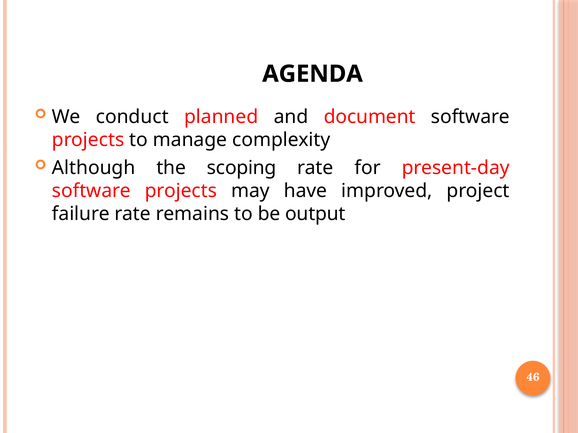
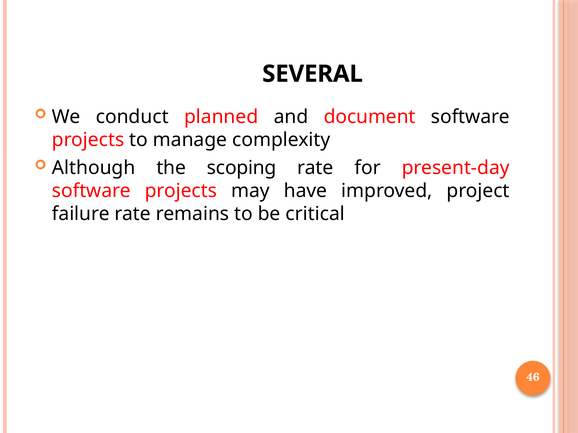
AGENDA: AGENDA -> SEVERAL
output: output -> critical
